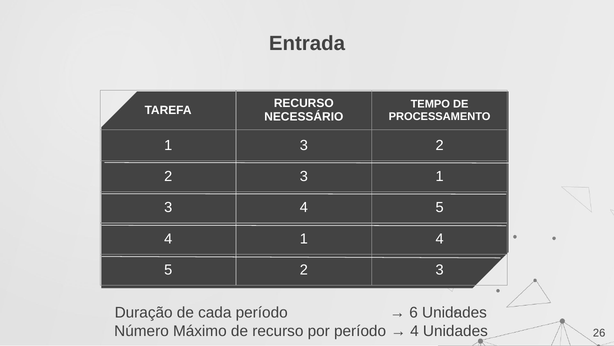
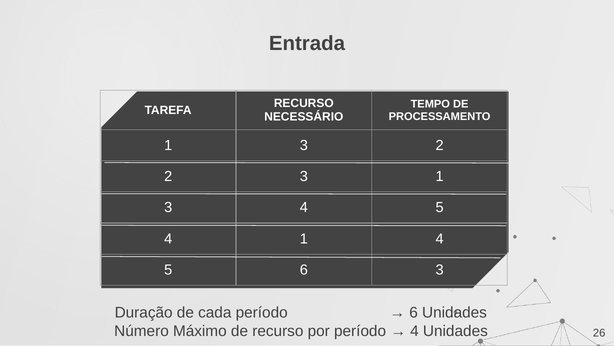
5 2: 2 -> 6
